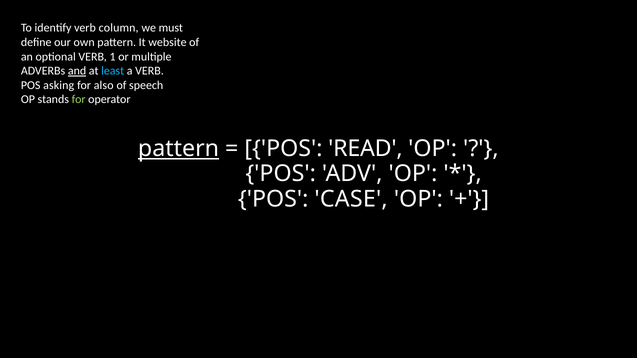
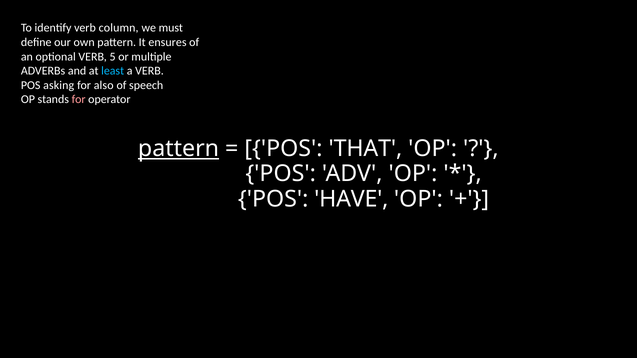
website: website -> ensures
1: 1 -> 5
and underline: present -> none
for at (79, 100) colour: light green -> pink
READ: READ -> THAT
CASE: CASE -> HAVE
